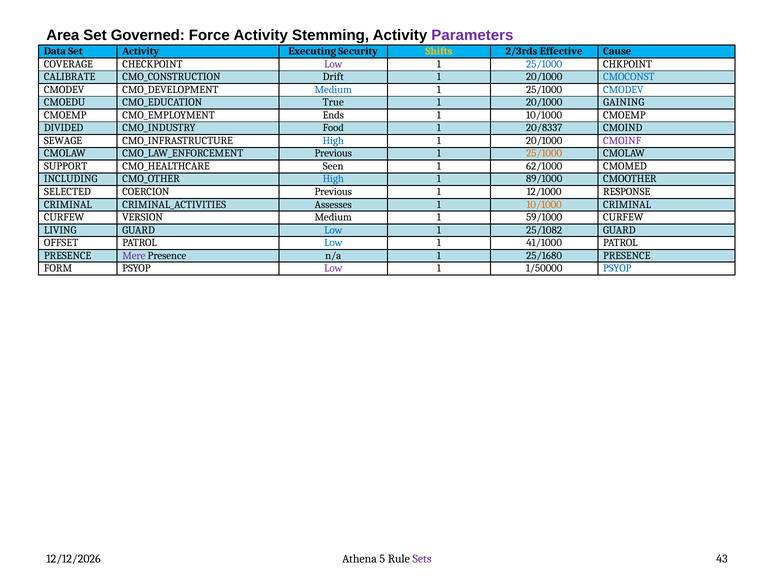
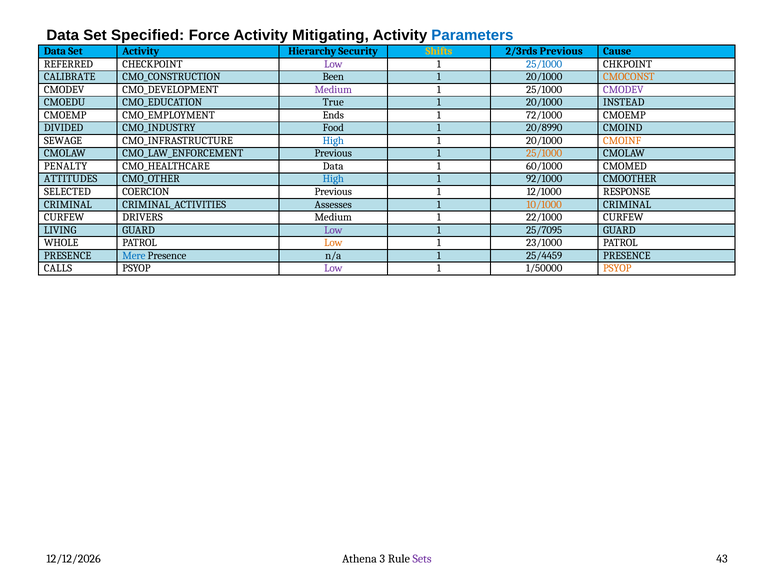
Area at (63, 35): Area -> Data
Governed: Governed -> Specified
Stemming: Stemming -> Mitigating
Parameters colour: purple -> blue
Executing: Executing -> Hierarchy
2/3rds Effective: Effective -> Previous
COVERAGE: COVERAGE -> REFERRED
Drift: Drift -> Been
CMOCONST colour: blue -> orange
Medium at (333, 90) colour: blue -> purple
CMODEV at (623, 90) colour: blue -> purple
GAINING: GAINING -> INSTEAD
10/1000 at (544, 115): 10/1000 -> 72/1000
20/8337: 20/8337 -> 20/8990
CMOINF colour: purple -> orange
SUPPORT: SUPPORT -> PENALTY
Seen at (333, 166): Seen -> Data
62/1000: 62/1000 -> 60/1000
INCLUDING: INCLUDING -> ATTITUDES
89/1000: 89/1000 -> 92/1000
VERSION: VERSION -> DRIVERS
59/1000: 59/1000 -> 22/1000
Low at (333, 230) colour: blue -> purple
25/1082: 25/1082 -> 25/7095
OFFSET: OFFSET -> WHOLE
Low at (333, 243) colour: blue -> orange
41/1000: 41/1000 -> 23/1000
Mere colour: purple -> blue
25/1680: 25/1680 -> 25/4459
FORM: FORM -> CALLS
PSYOP at (617, 268) colour: blue -> orange
5: 5 -> 3
